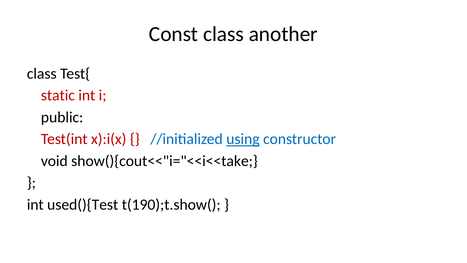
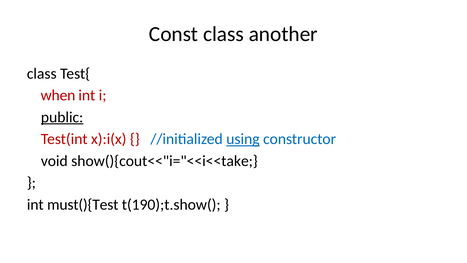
static: static -> when
public underline: none -> present
used(){Test: used(){Test -> must(){Test
